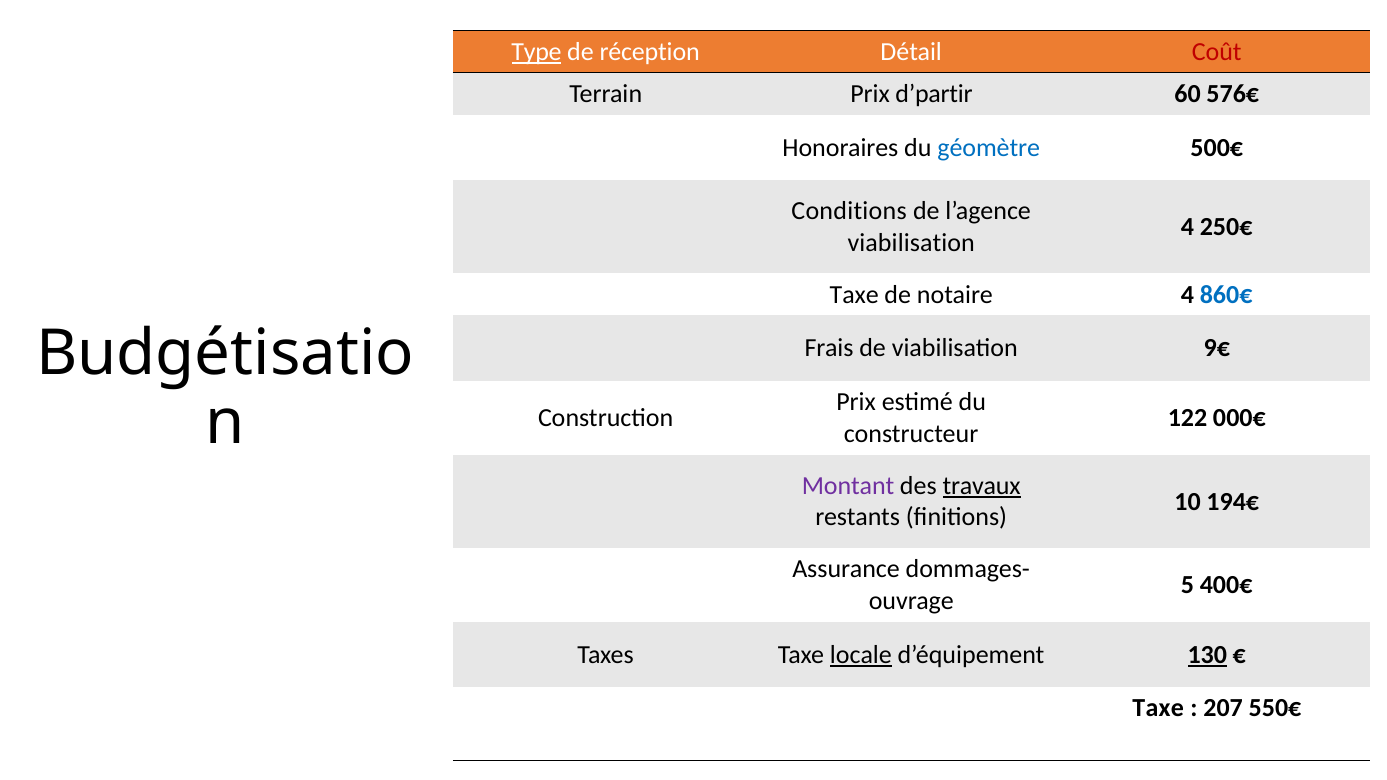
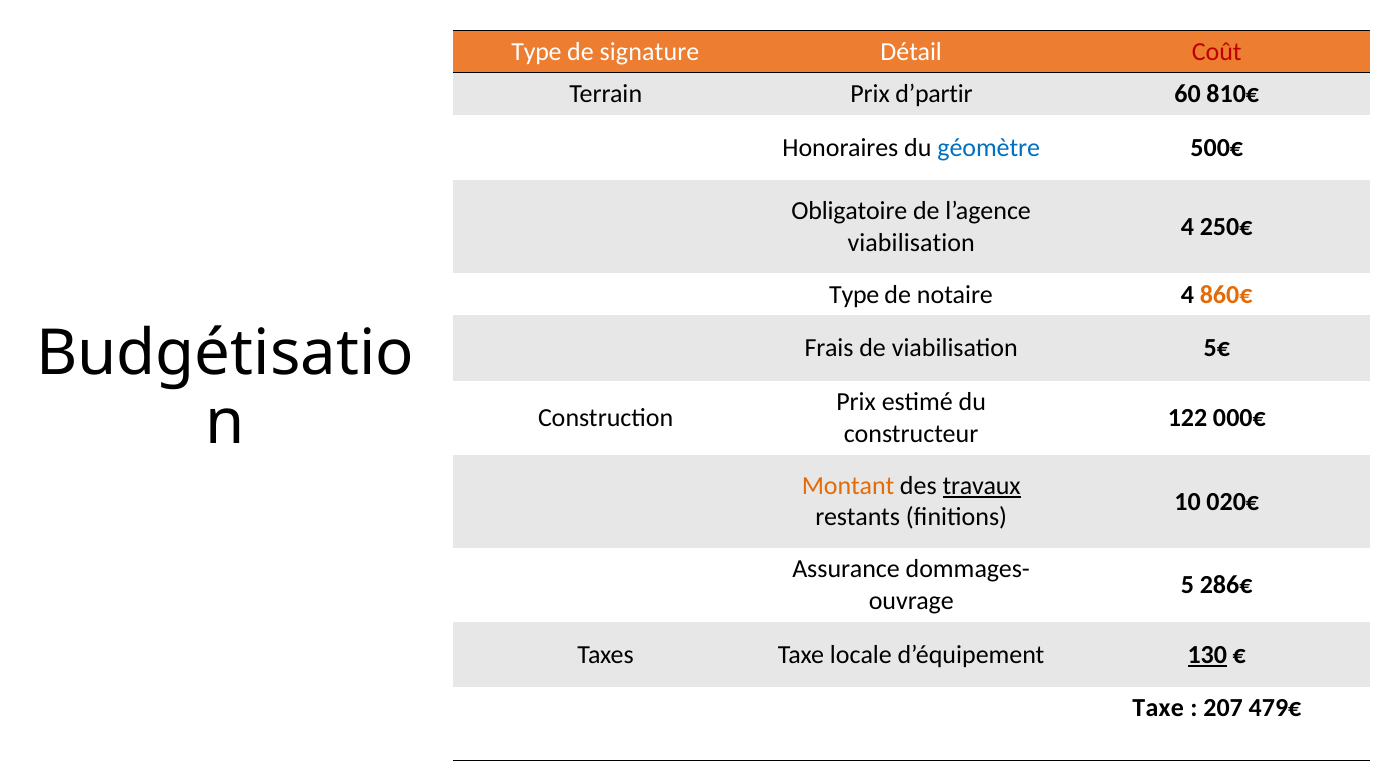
Type at (537, 52) underline: present -> none
réception: réception -> signature
576€: 576€ -> 810€
Conditions: Conditions -> Obligatoire
Taxe at (854, 295): Taxe -> Type
860€ colour: blue -> orange
9€: 9€ -> 5€
Montant colour: purple -> orange
194€: 194€ -> 020€
400€: 400€ -> 286€
locale underline: present -> none
550€: 550€ -> 479€
